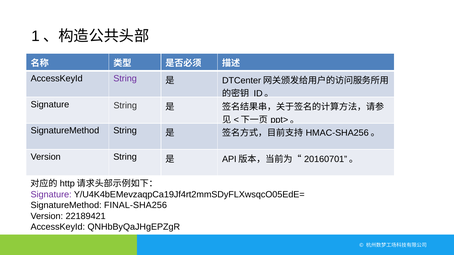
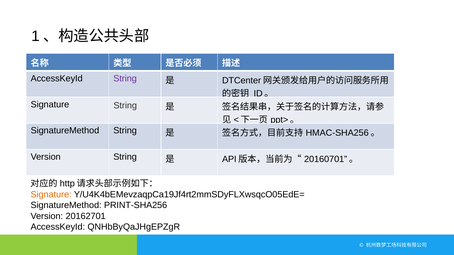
Signature at (51, 195) colour: purple -> orange
FINAL-SHA256: FINAL-SHA256 -> PRINT-SHA256
22189421: 22189421 -> 20162701
